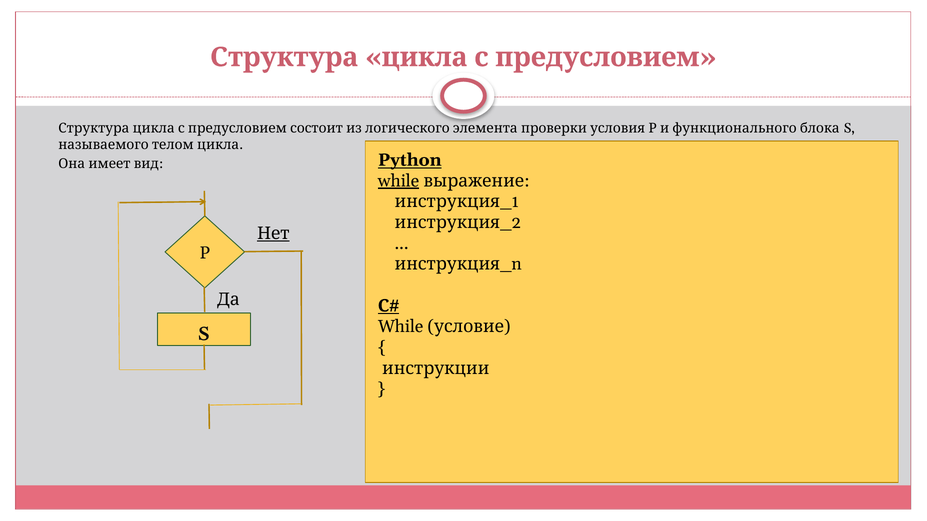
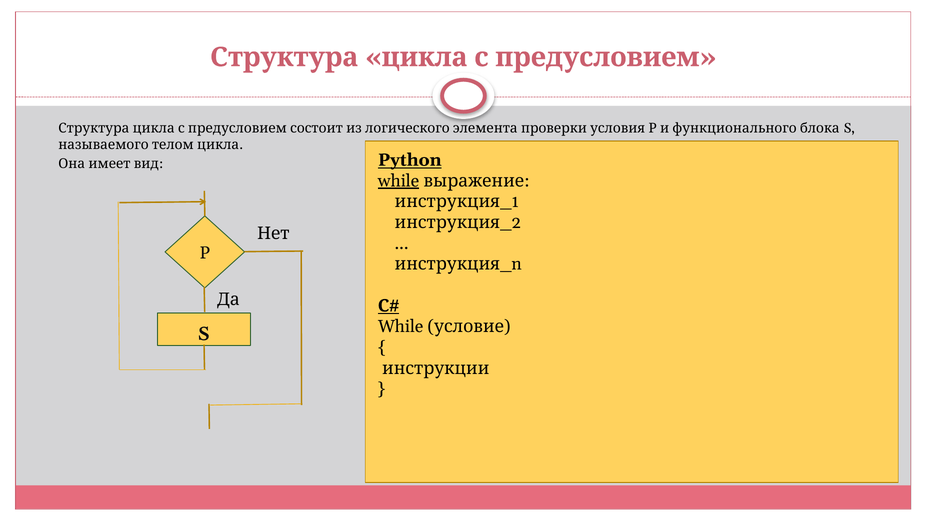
Нет underline: present -> none
